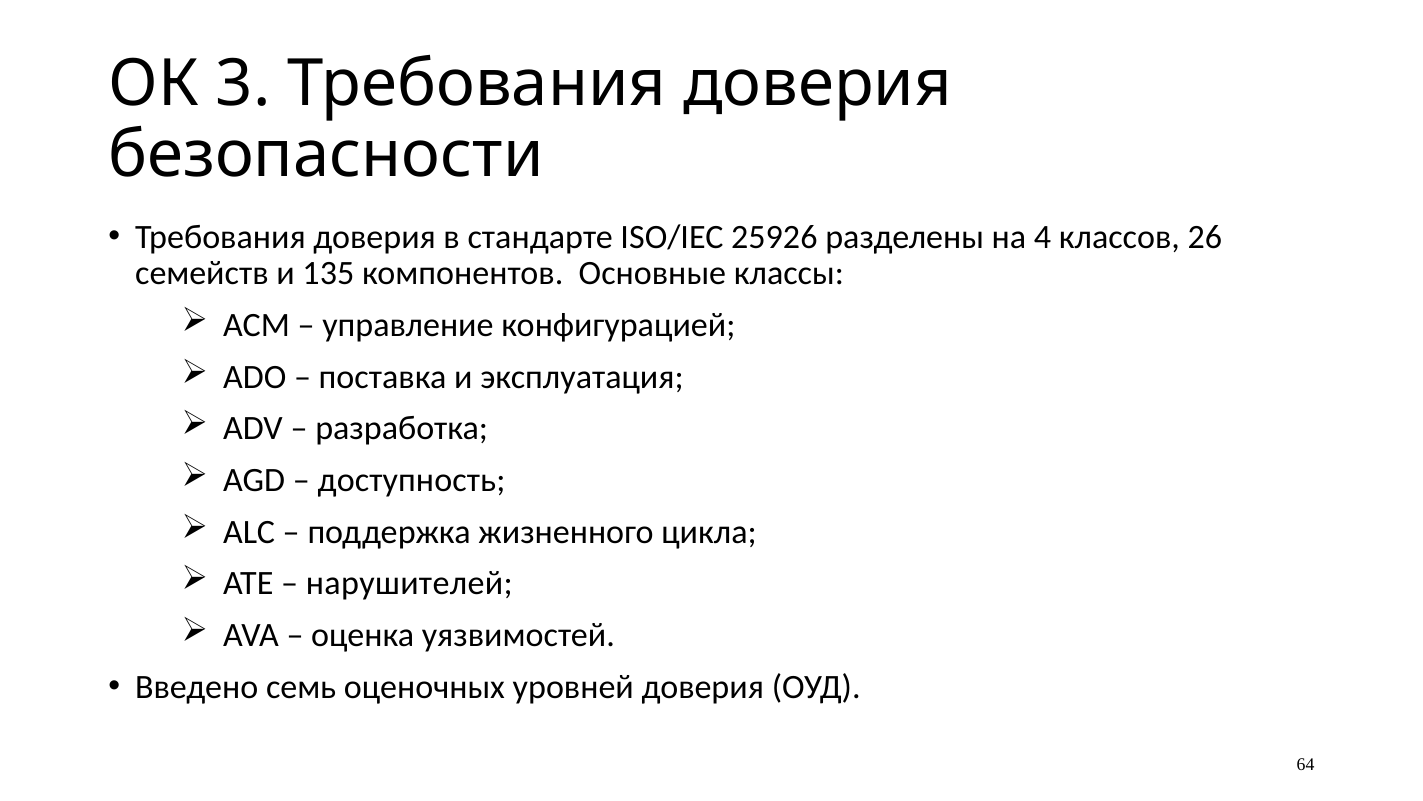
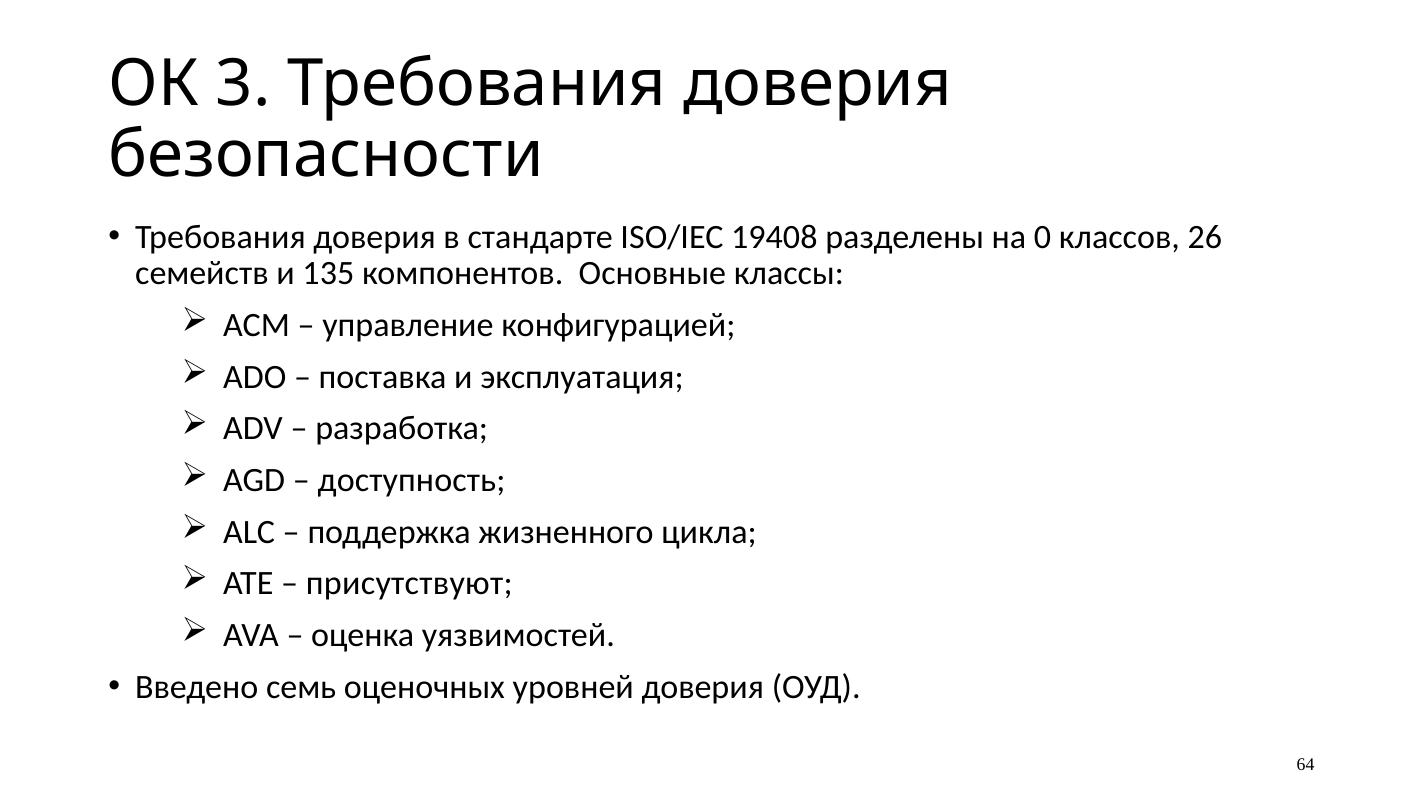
25926: 25926 -> 19408
4: 4 -> 0
нарушителей: нарушителей -> присутствуют
